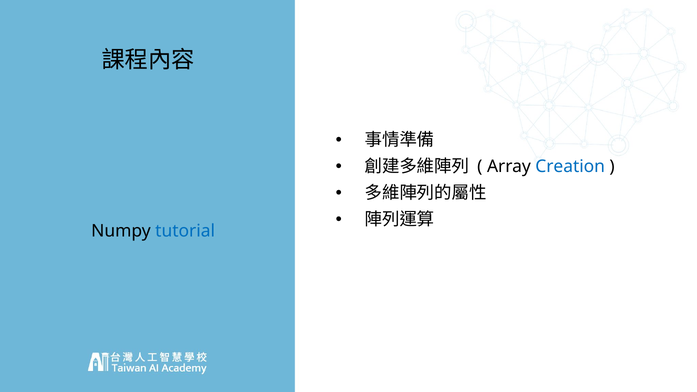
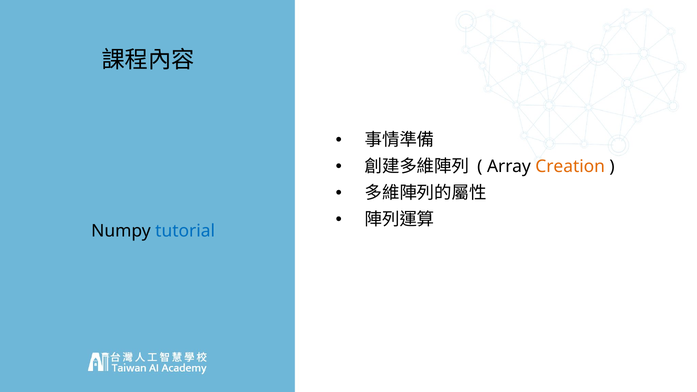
Creation colour: blue -> orange
